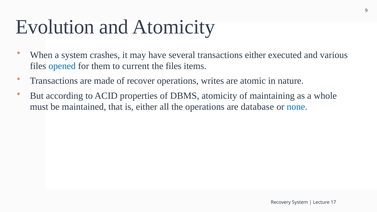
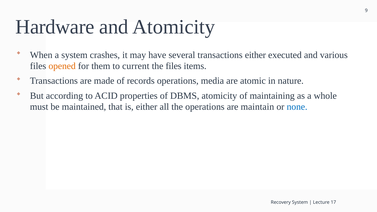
Evolution: Evolution -> Hardware
opened colour: blue -> orange
recover: recover -> records
writes: writes -> media
database: database -> maintain
